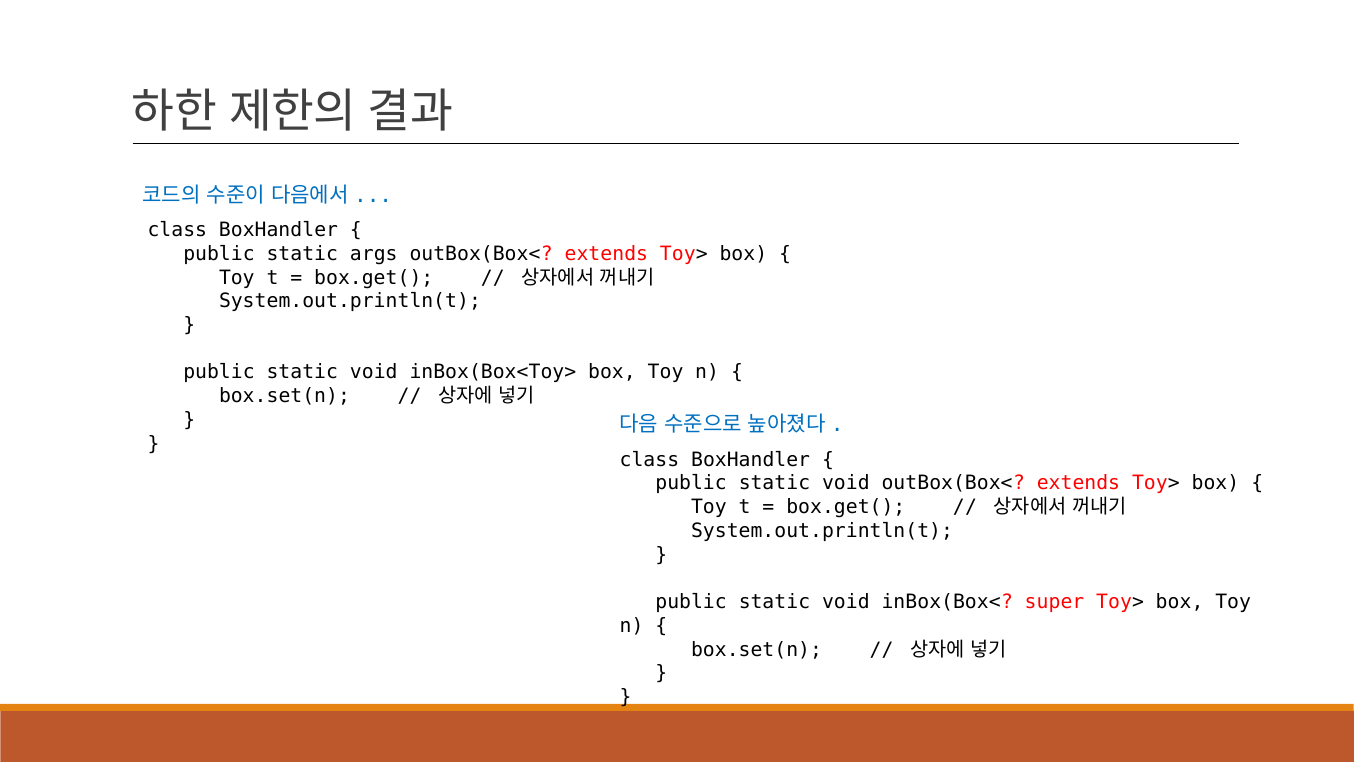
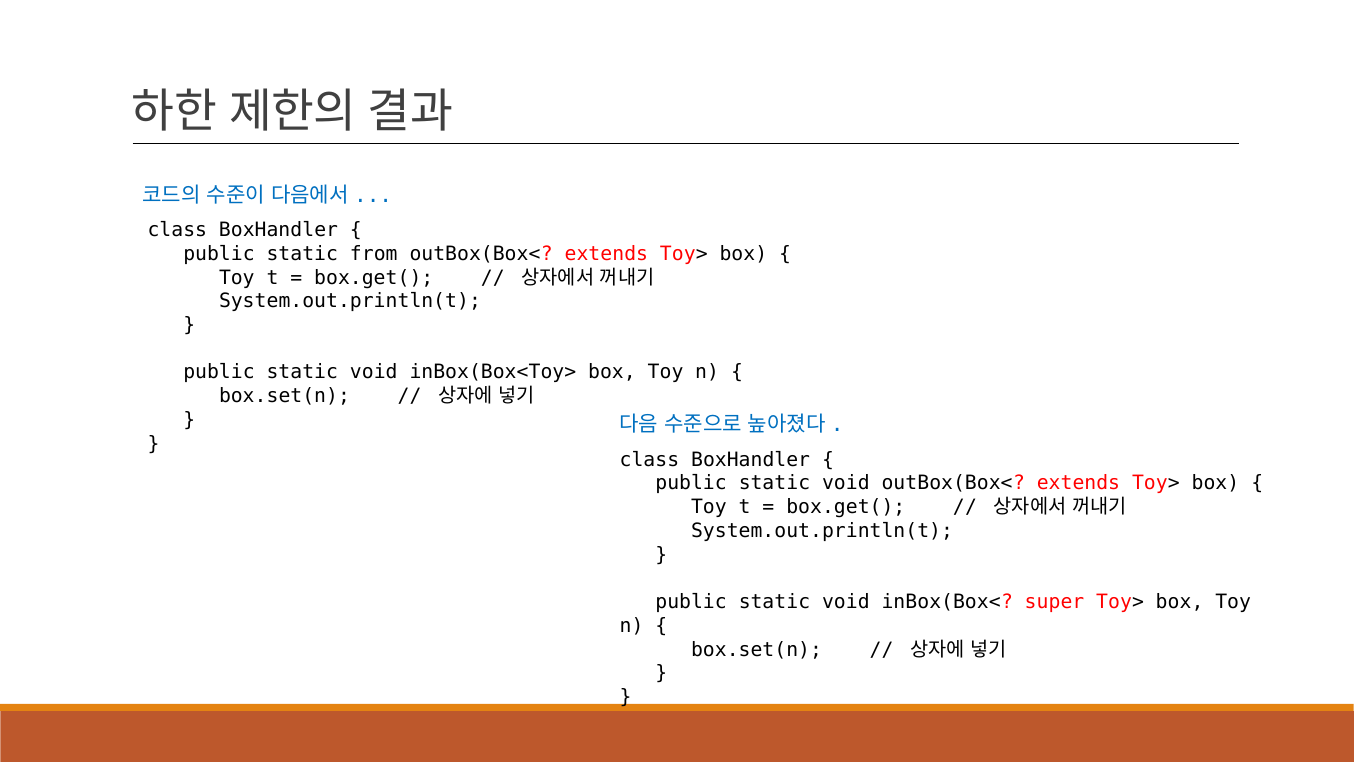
args: args -> from
